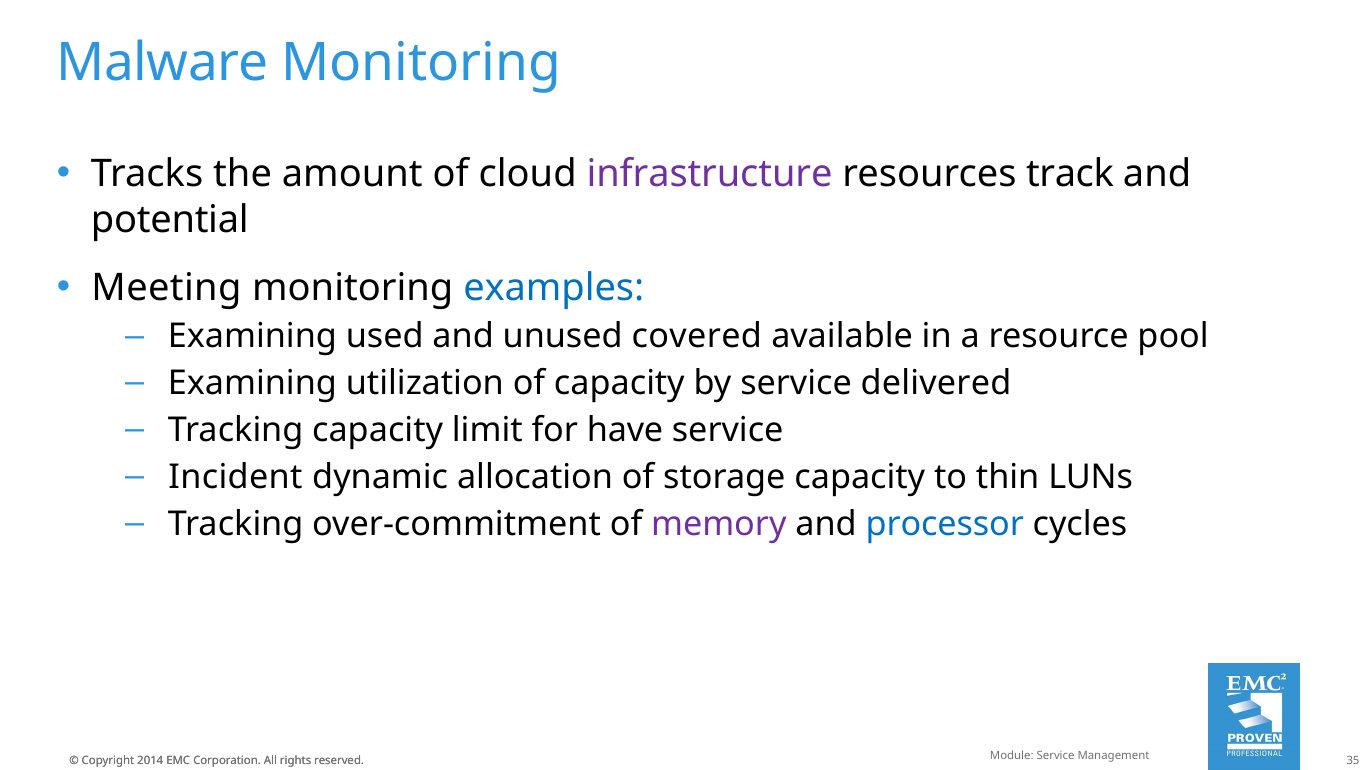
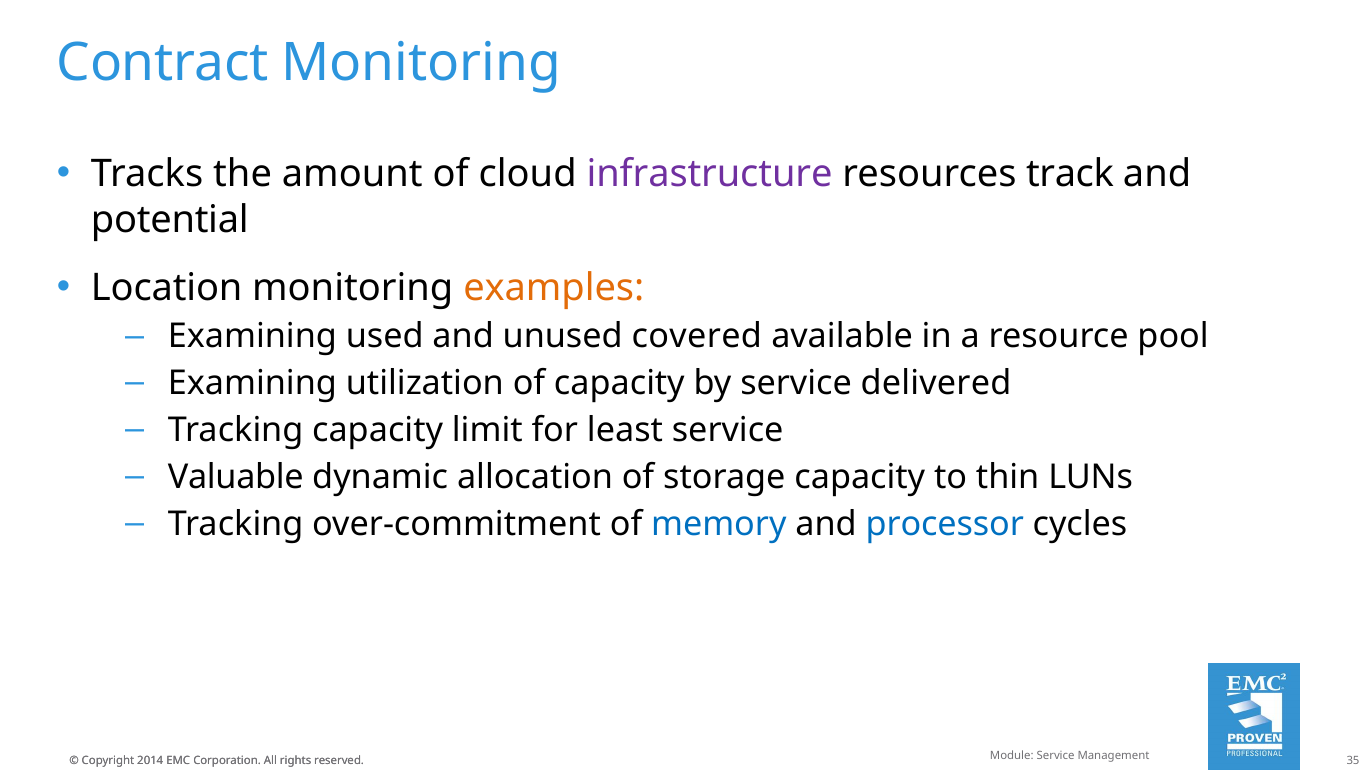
Malware: Malware -> Contract
Meeting: Meeting -> Location
examples colour: blue -> orange
have: have -> least
Incident: Incident -> Valuable
memory colour: purple -> blue
